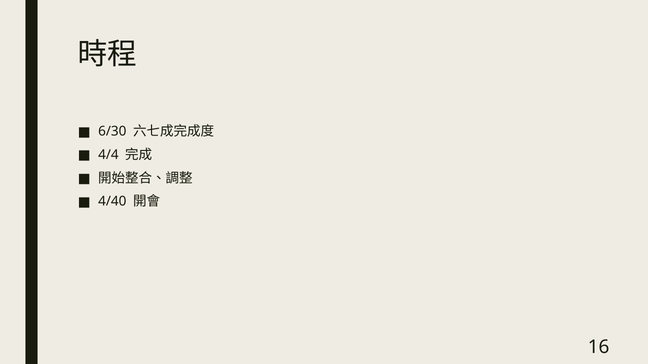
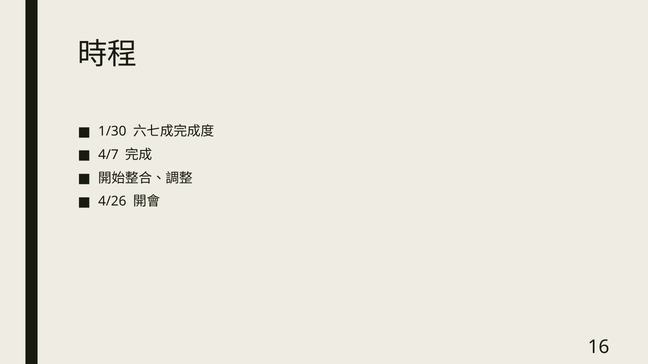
6/30: 6/30 -> 1/30
4/4: 4/4 -> 4/7
4/40: 4/40 -> 4/26
